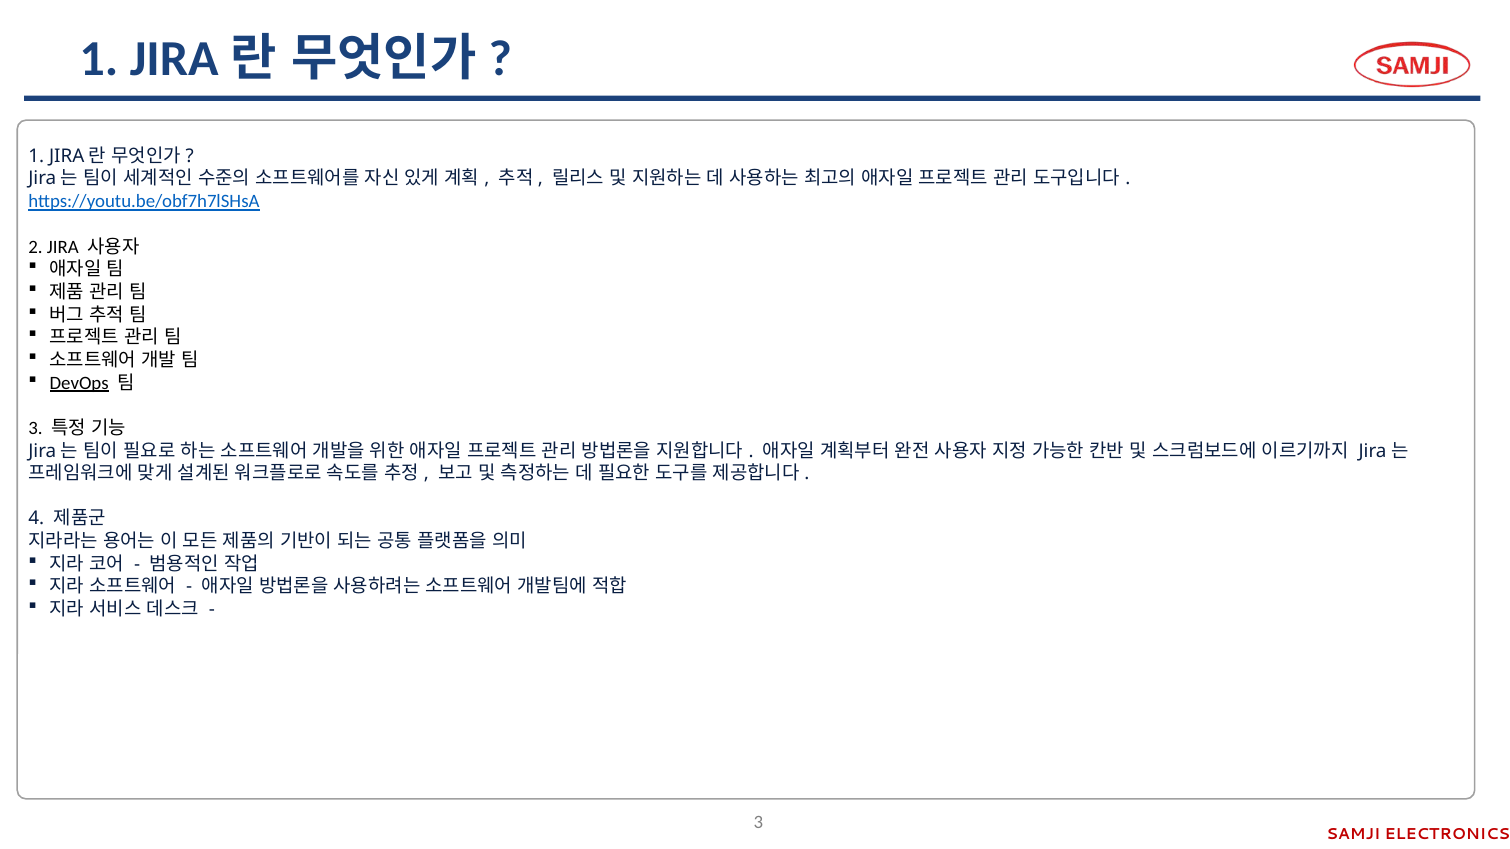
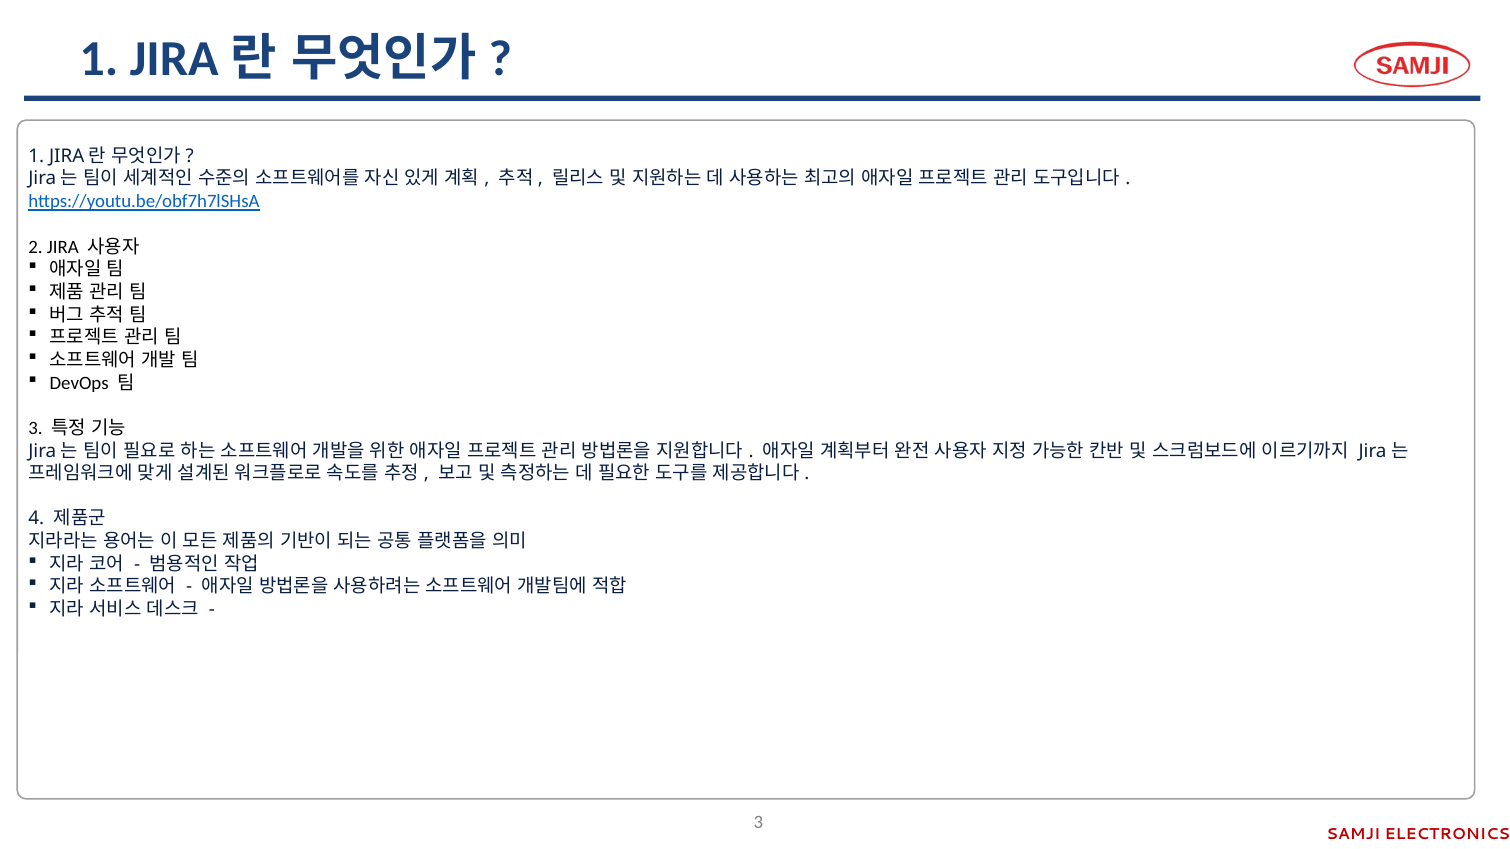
DevOps underline: present -> none
